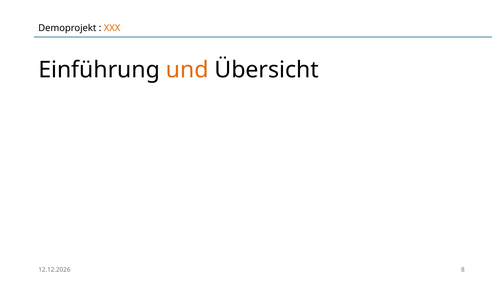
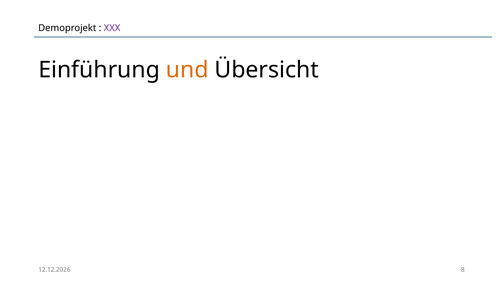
XXX colour: orange -> purple
